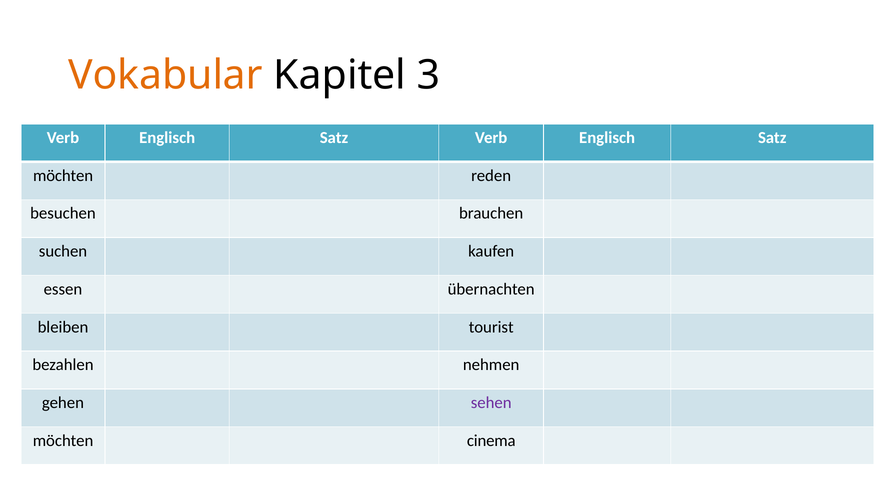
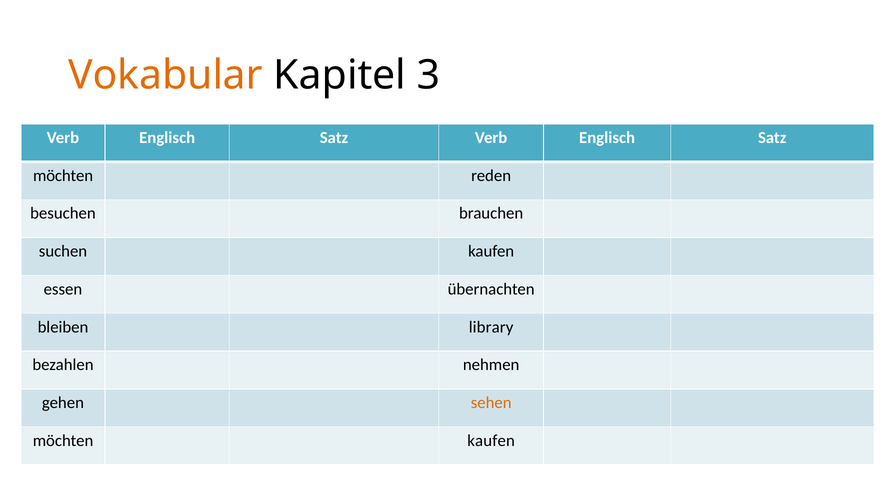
tourist: tourist -> library
sehen colour: purple -> orange
möchten cinema: cinema -> kaufen
